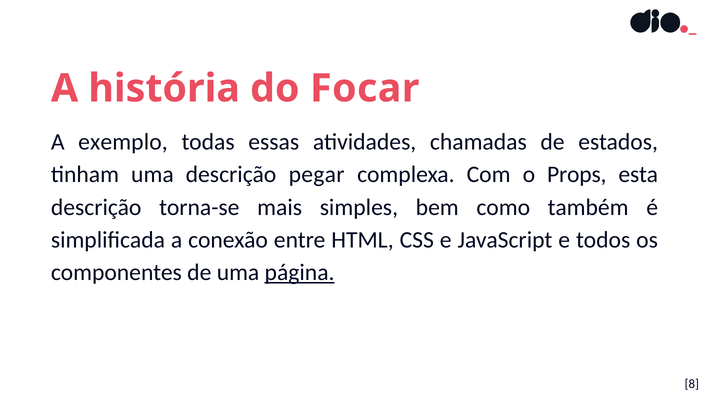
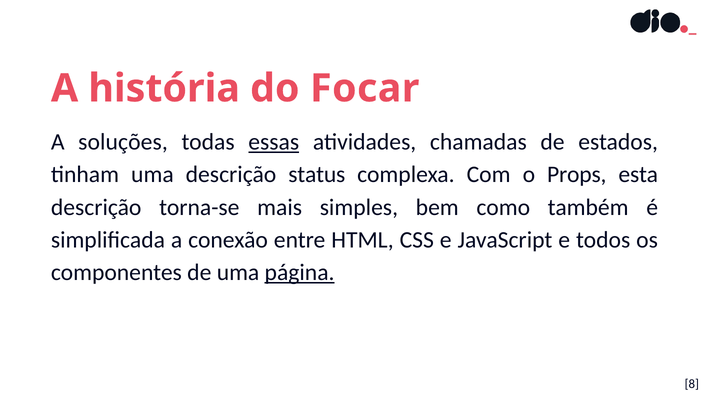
exemplo: exemplo -> soluções
essas underline: none -> present
pegar: pegar -> status
